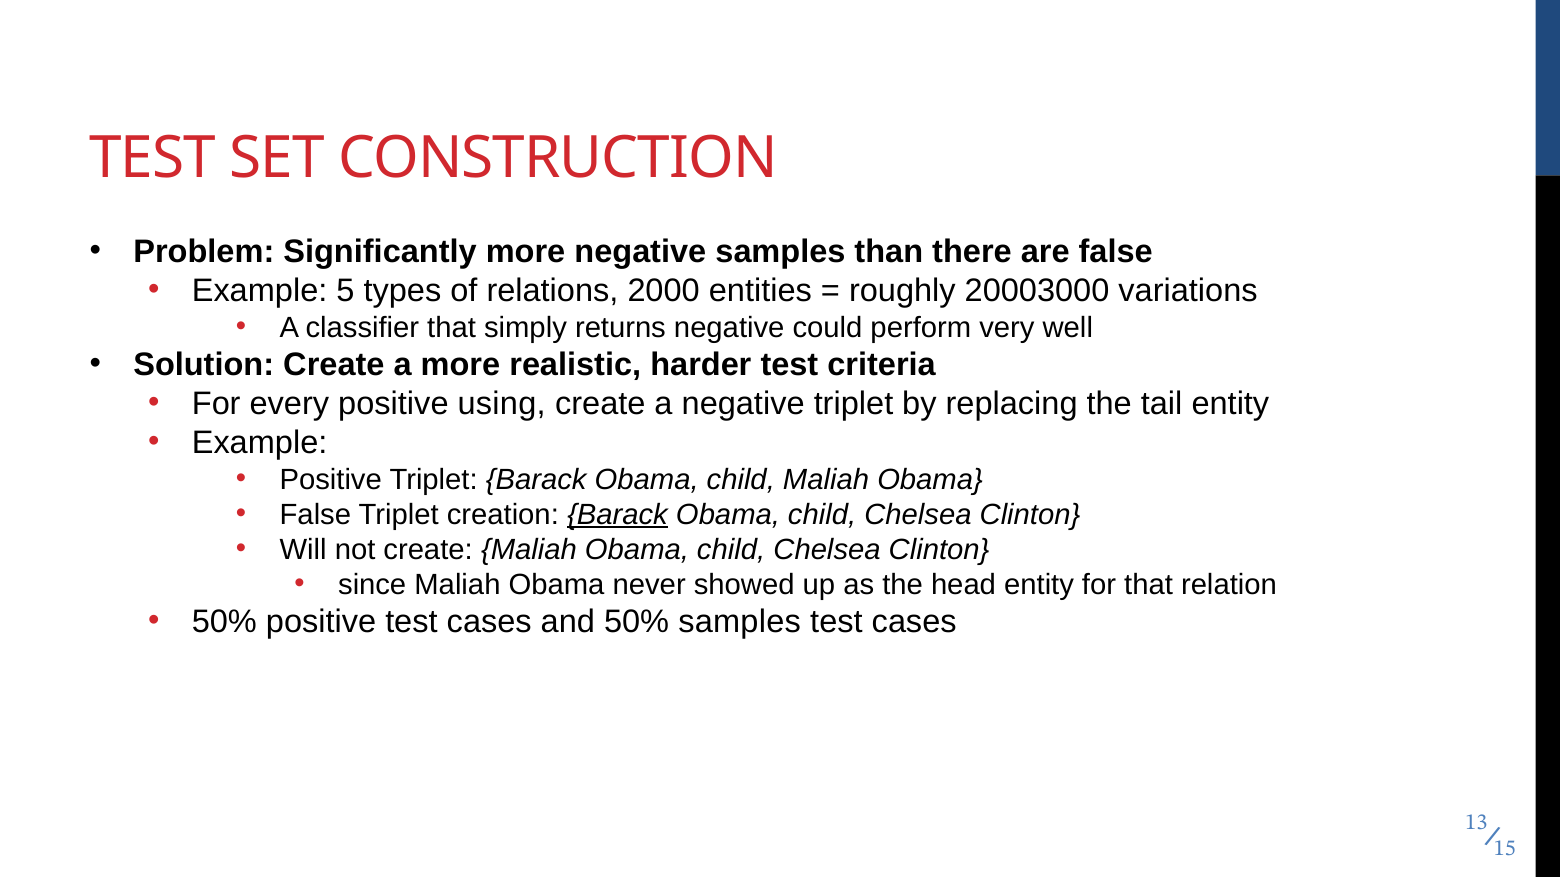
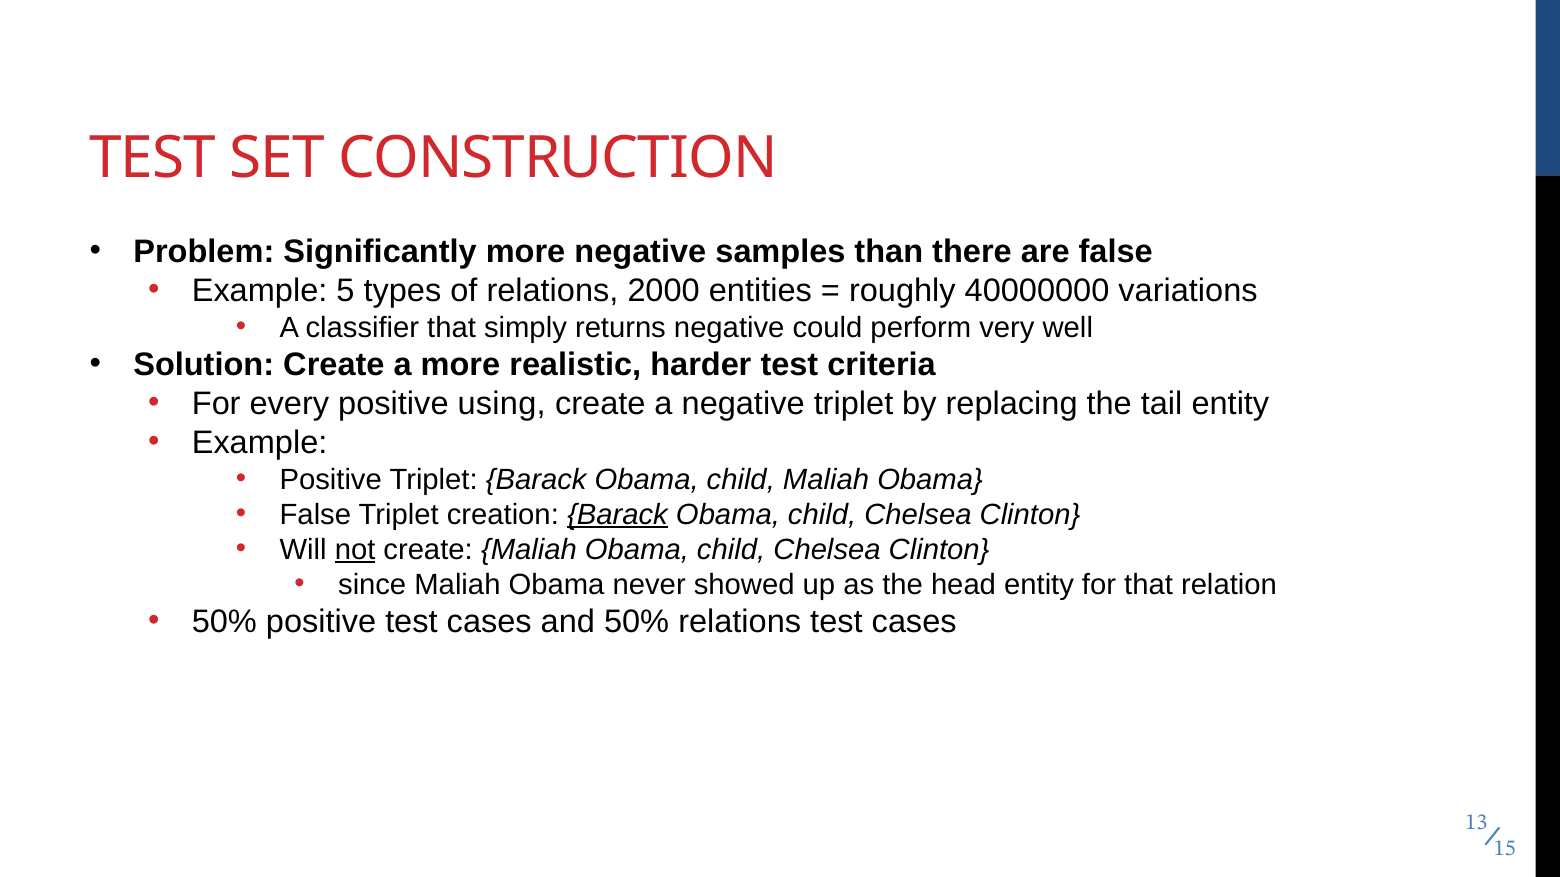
20003000: 20003000 -> 40000000
not underline: none -> present
50% samples: samples -> relations
